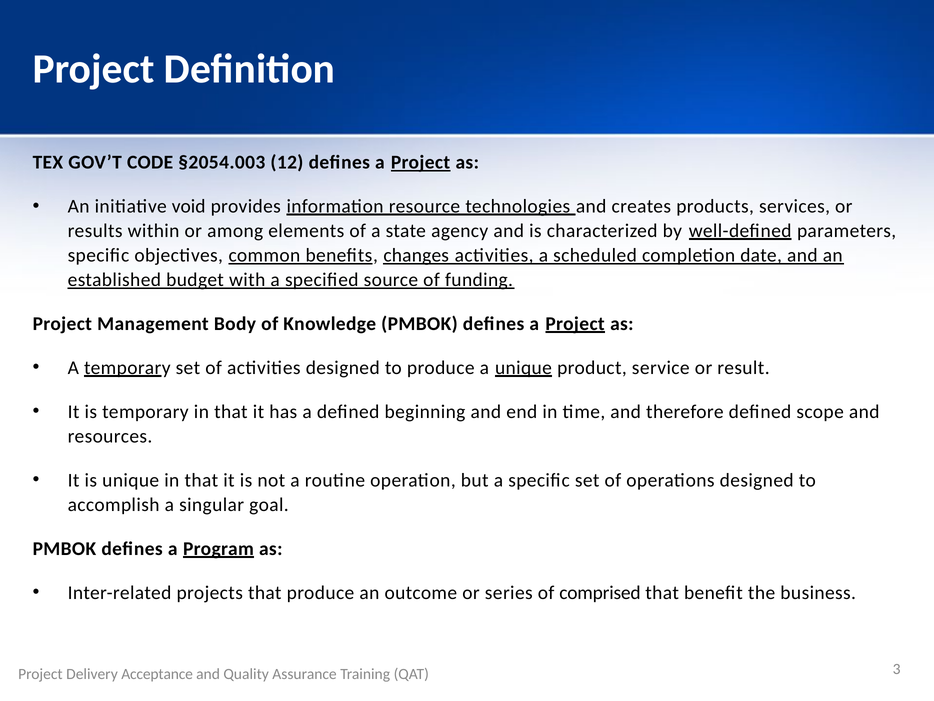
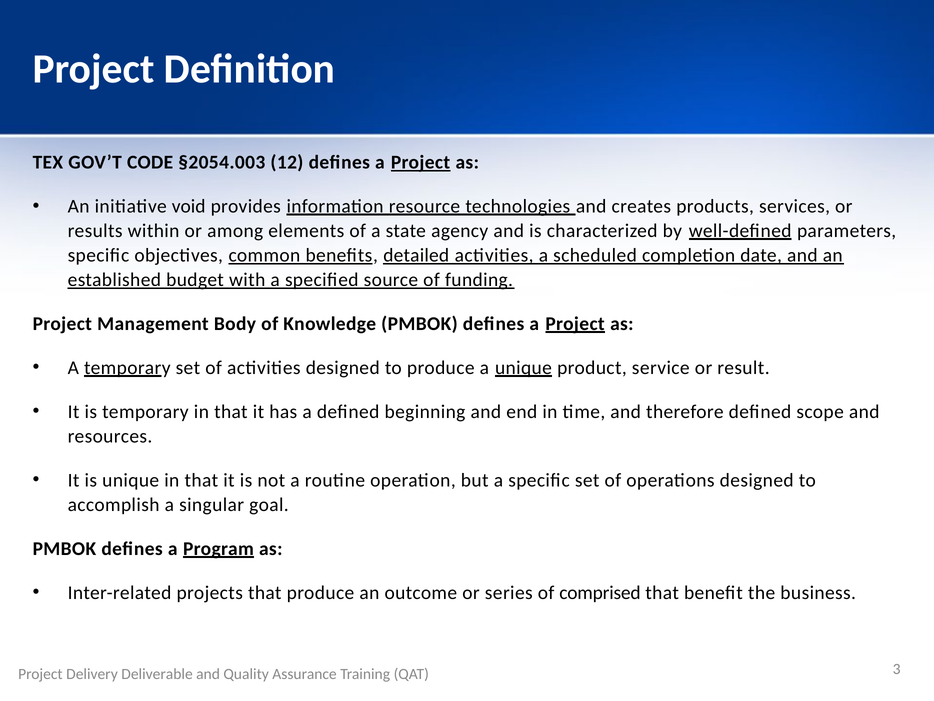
changes: changes -> detailed
Acceptance: Acceptance -> Deliverable
